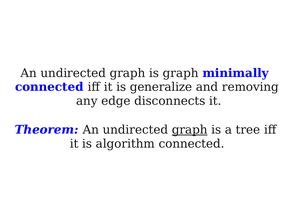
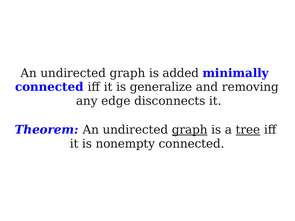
is graph: graph -> added
tree underline: none -> present
algorithm: algorithm -> nonempty
